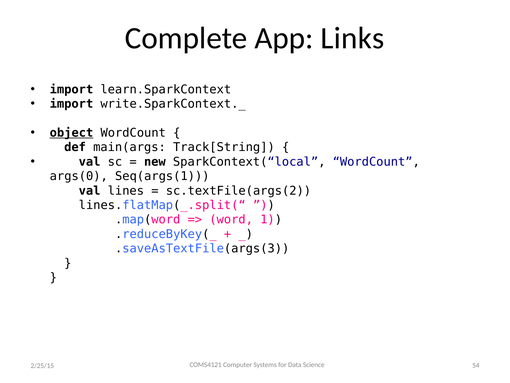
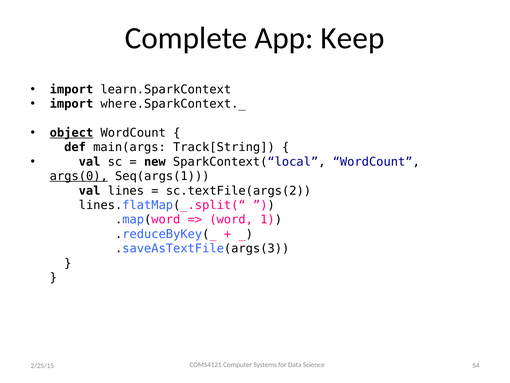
Links: Links -> Keep
write.SparkContext._: write.SparkContext._ -> where.SparkContext._
args(0 underline: none -> present
